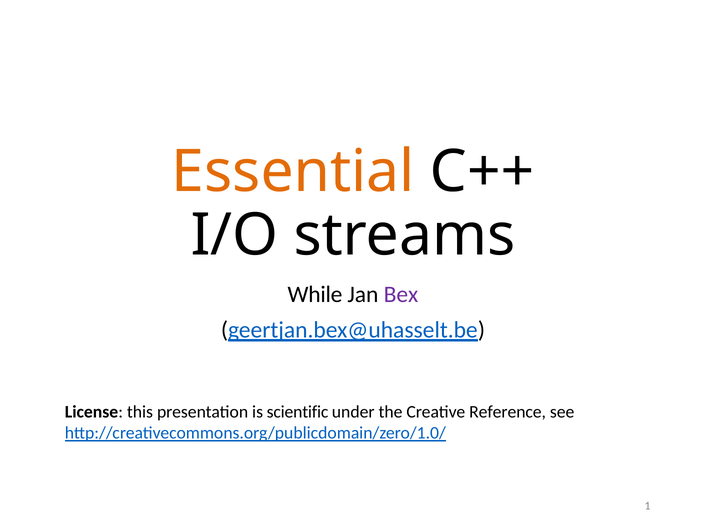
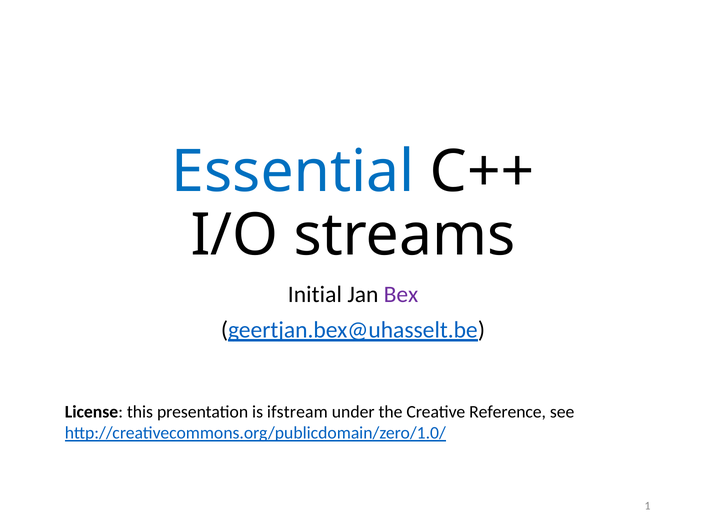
Essential colour: orange -> blue
While: While -> Initial
scientific: scientific -> ifstream
